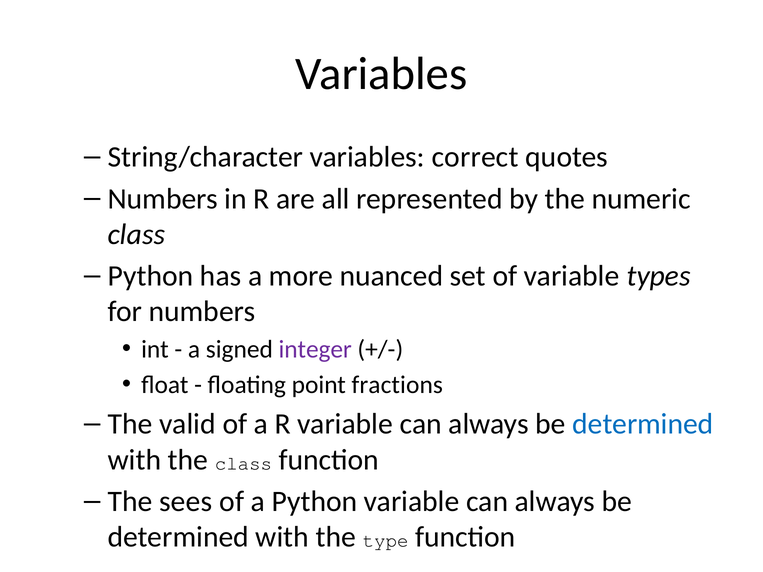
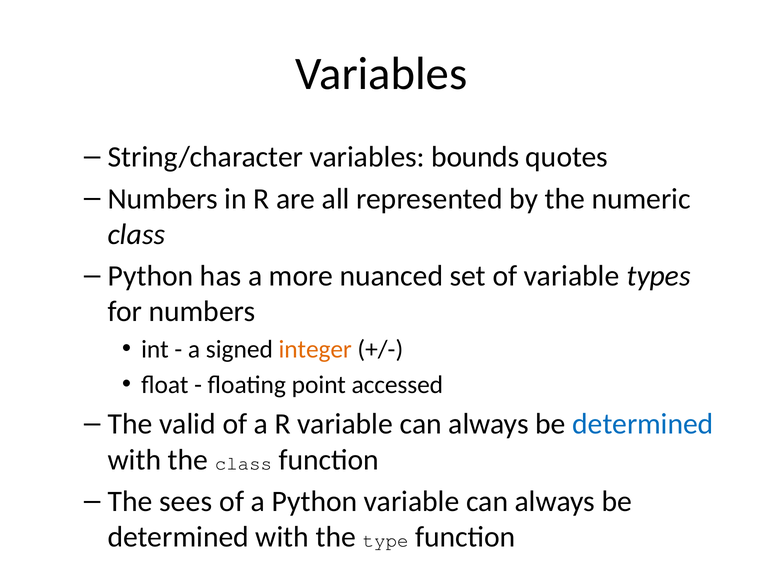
correct: correct -> bounds
integer colour: purple -> orange
fractions: fractions -> accessed
